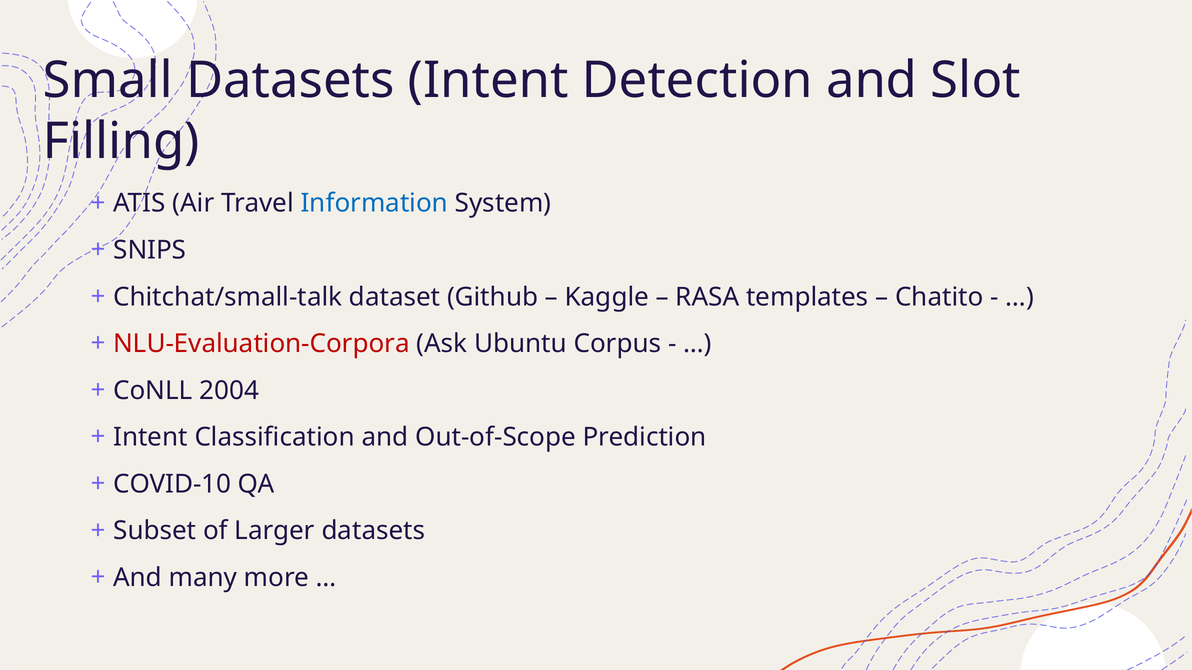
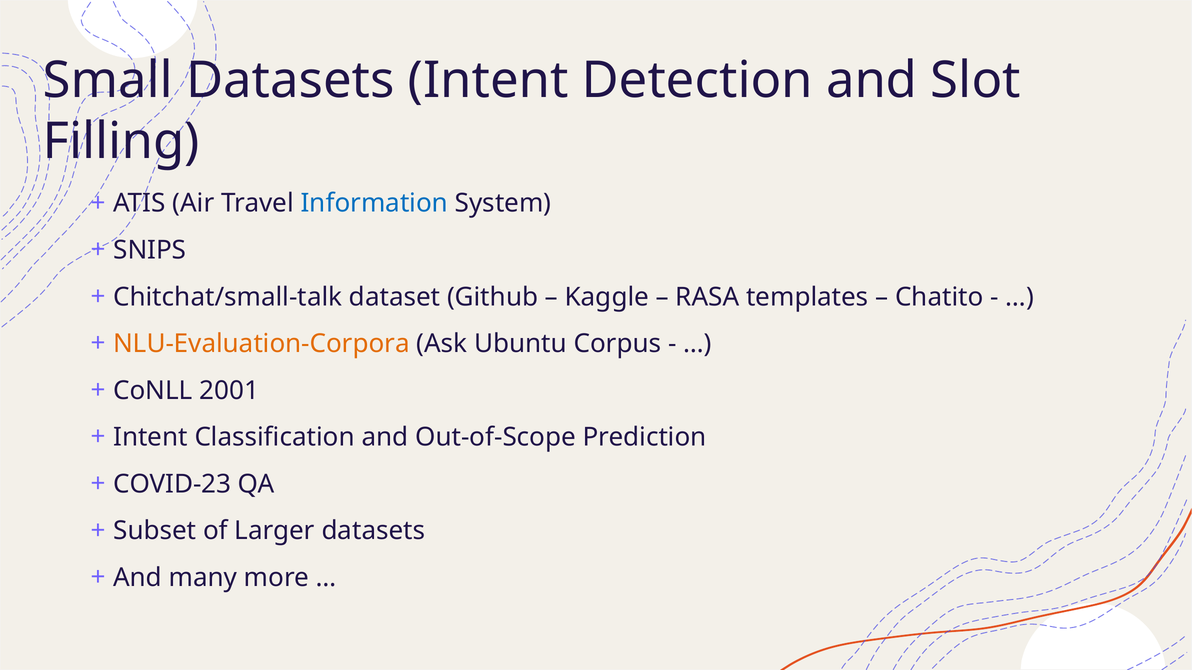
NLU-Evaluation-Corpora colour: red -> orange
2004: 2004 -> 2001
COVID-10: COVID-10 -> COVID-23
